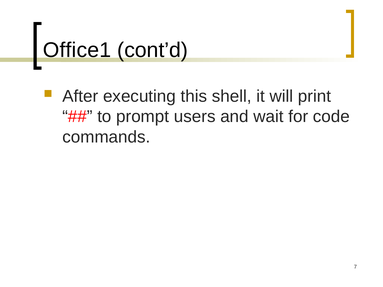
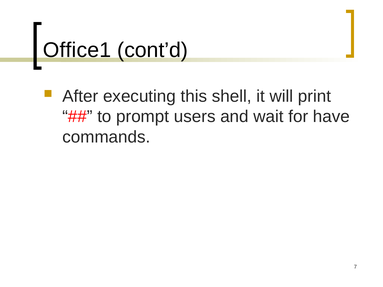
code: code -> have
